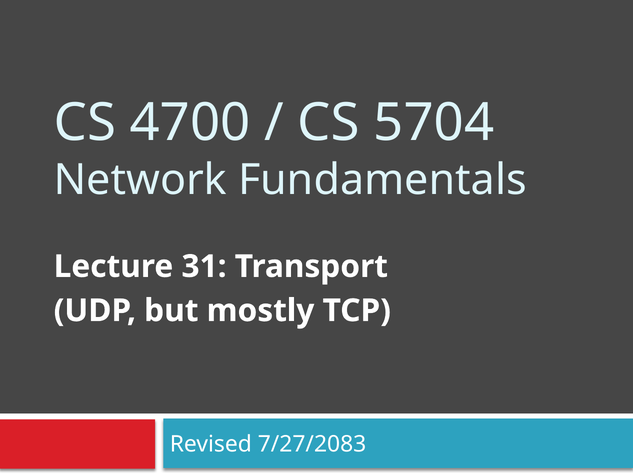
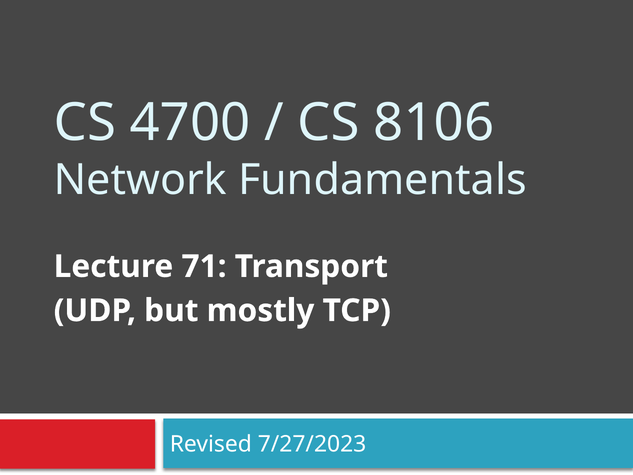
5704: 5704 -> 8106
31: 31 -> 71
7/27/2083: 7/27/2083 -> 7/27/2023
